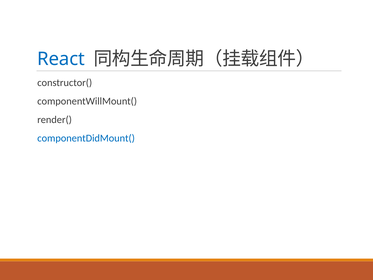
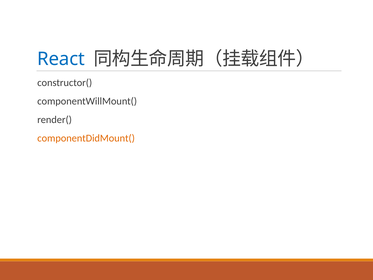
componentDidMount( colour: blue -> orange
